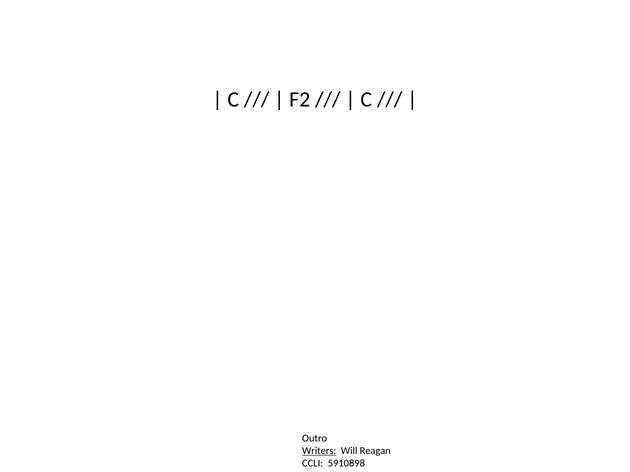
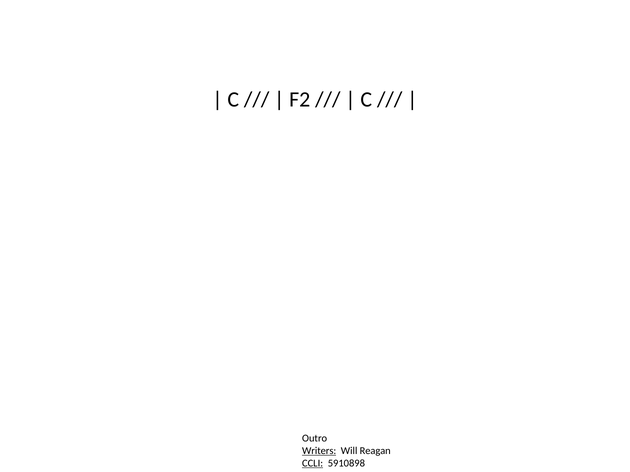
CCLI underline: none -> present
